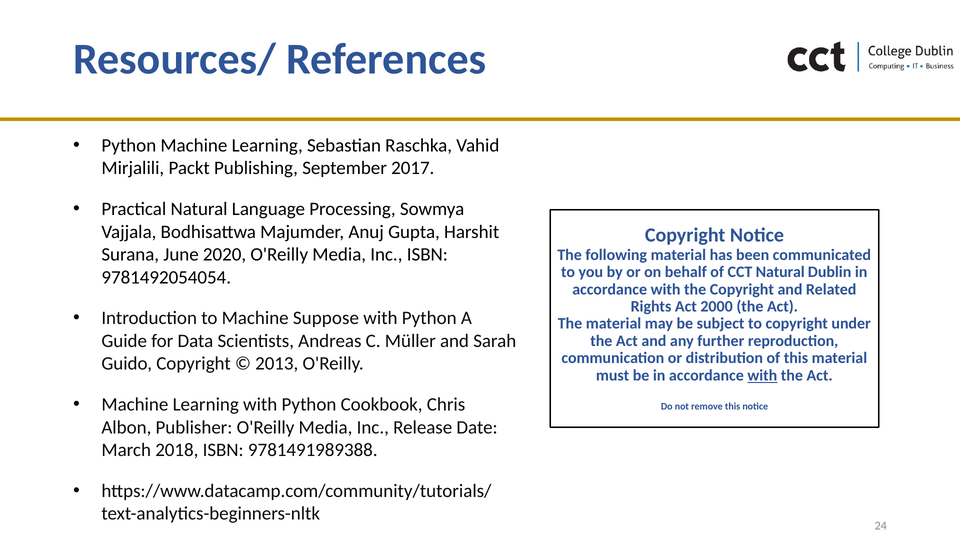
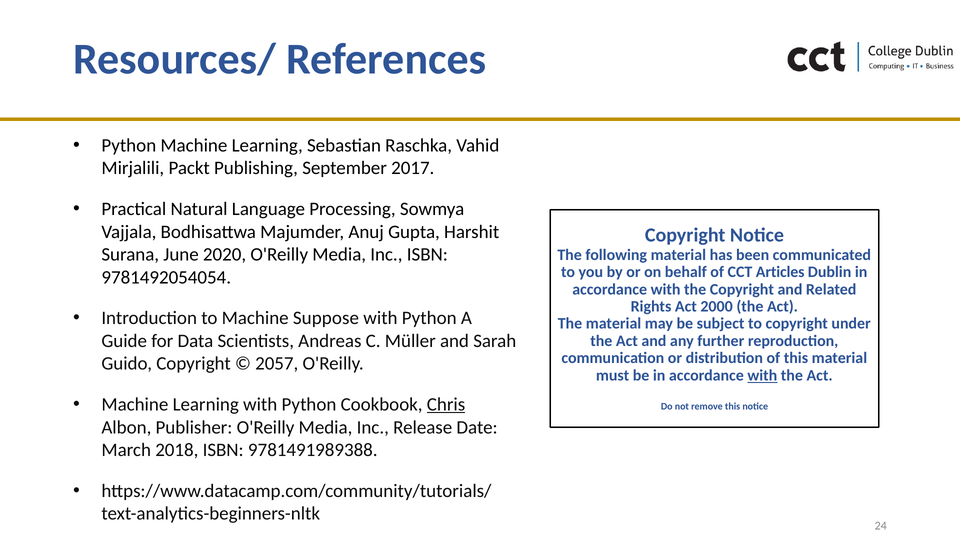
CCT Natural: Natural -> Articles
2013: 2013 -> 2057
Chris underline: none -> present
